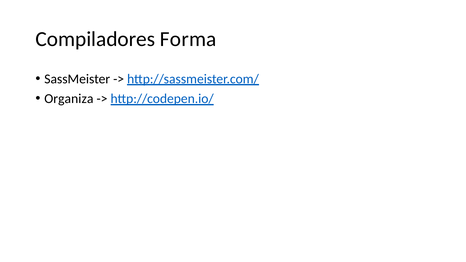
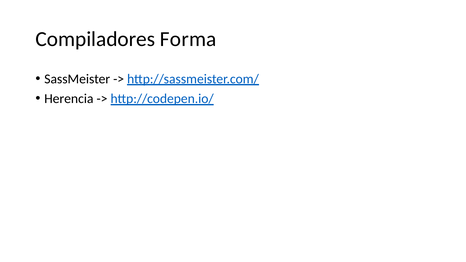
Organiza: Organiza -> Herencia
